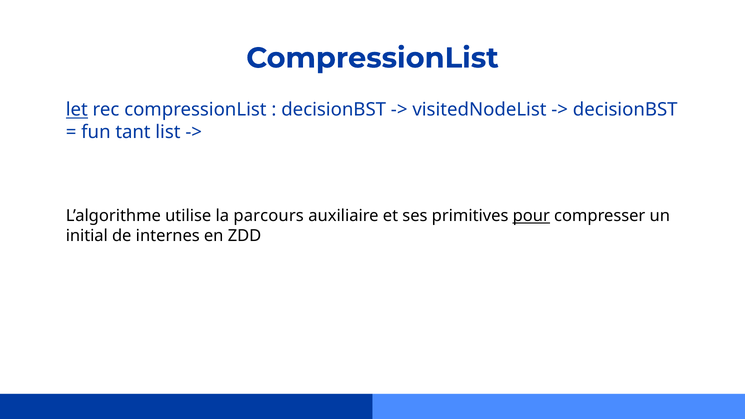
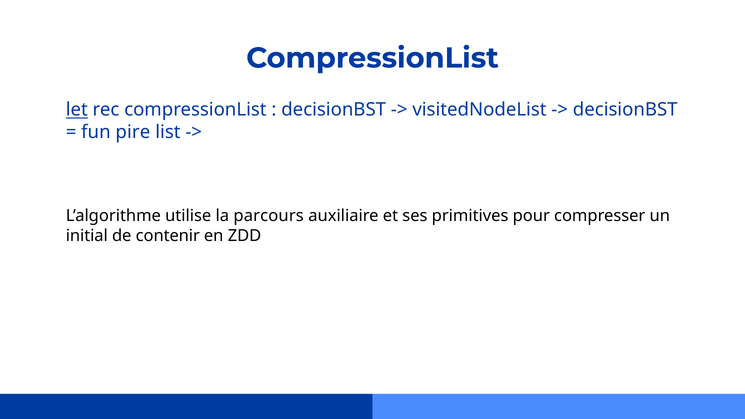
tant: tant -> pire
pour underline: present -> none
internes: internes -> contenir
